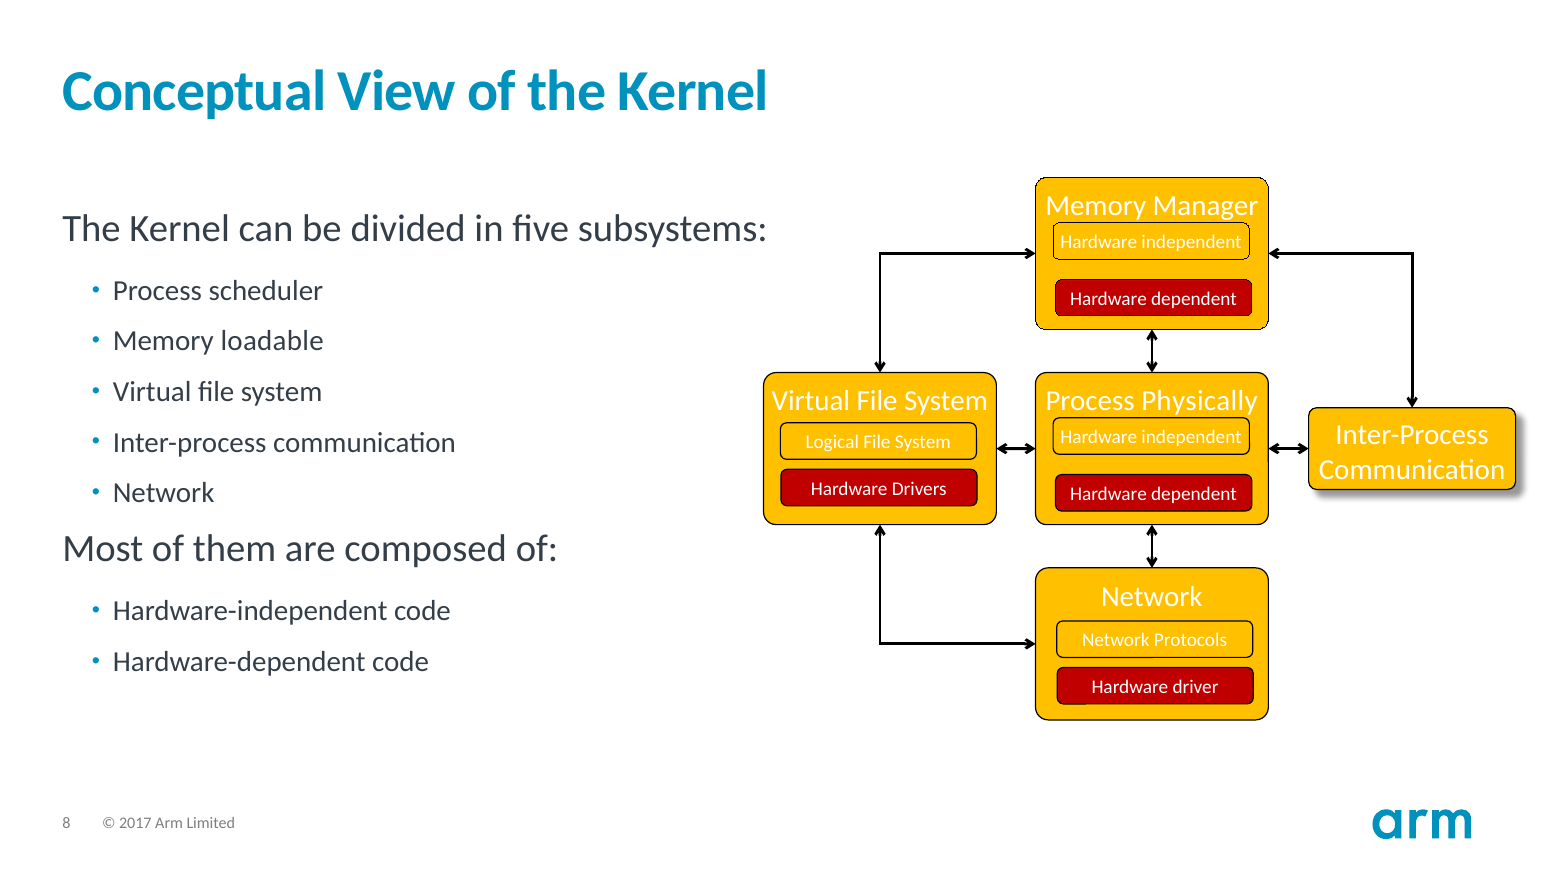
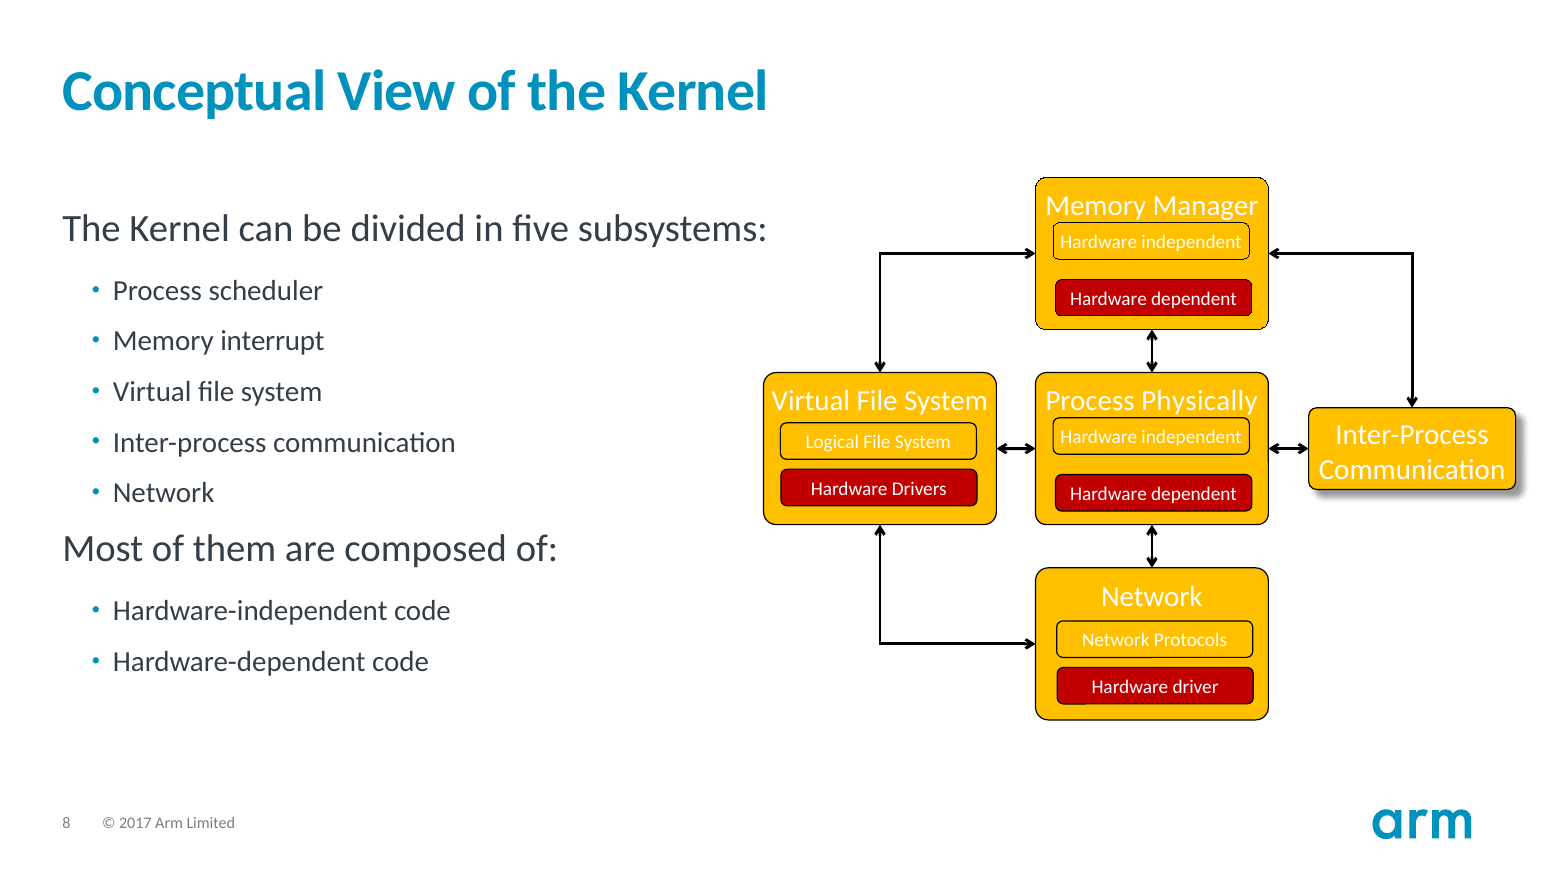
loadable: loadable -> interrupt
